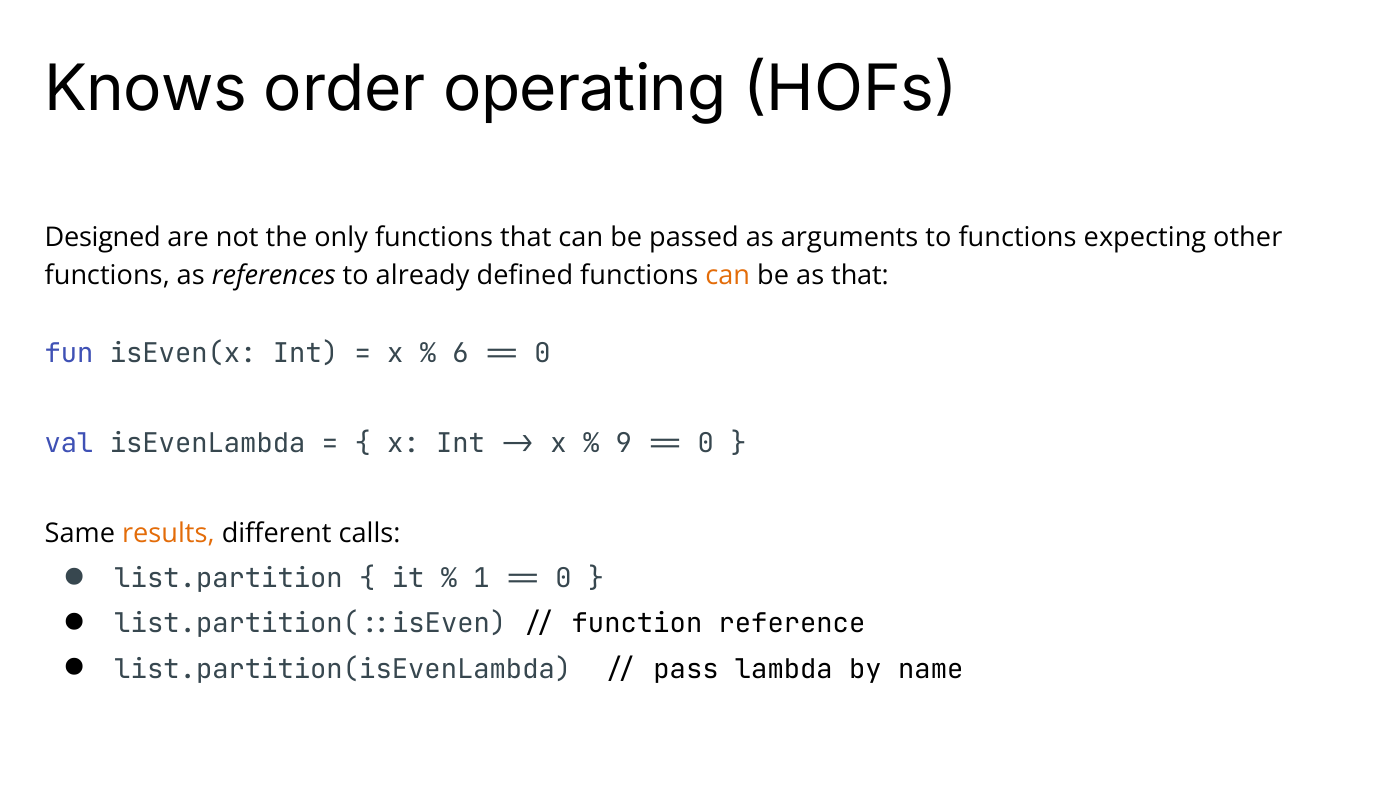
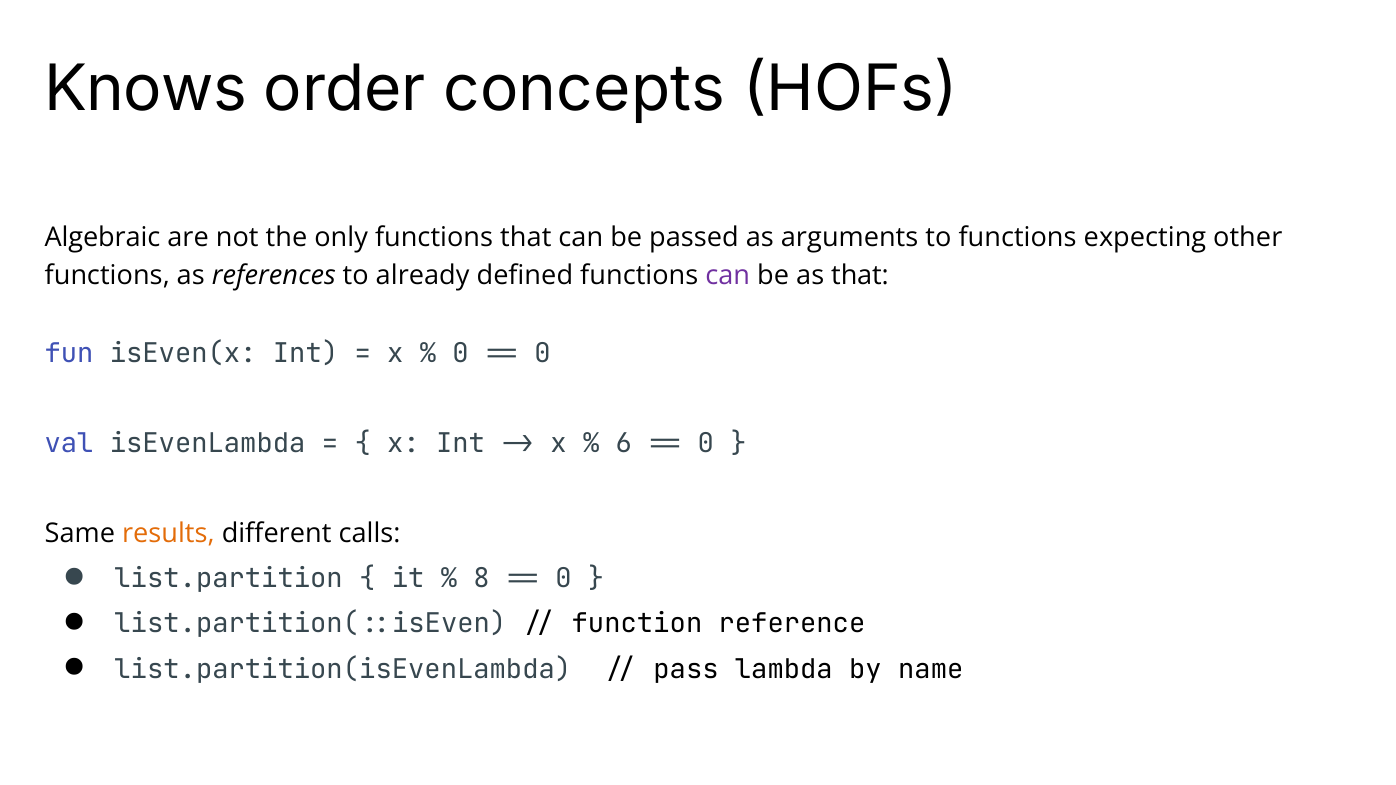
operating: operating -> concepts
Designed: Designed -> Algebraic
can at (728, 275) colour: orange -> purple
6 at (461, 353): 6 -> 0
9: 9 -> 6
1: 1 -> 8
